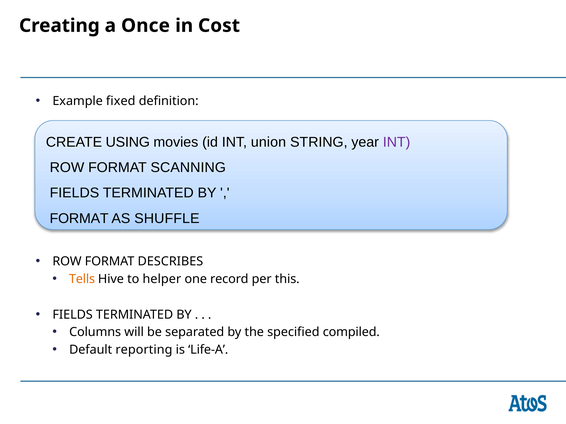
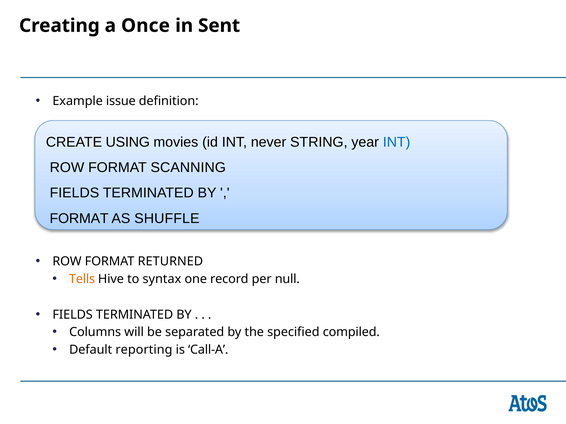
Cost: Cost -> Sent
fixed: fixed -> issue
union: union -> never
INT at (397, 142) colour: purple -> blue
DESCRIBES: DESCRIBES -> RETURNED
helper: helper -> syntax
this: this -> null
Life-A: Life-A -> Call-A
